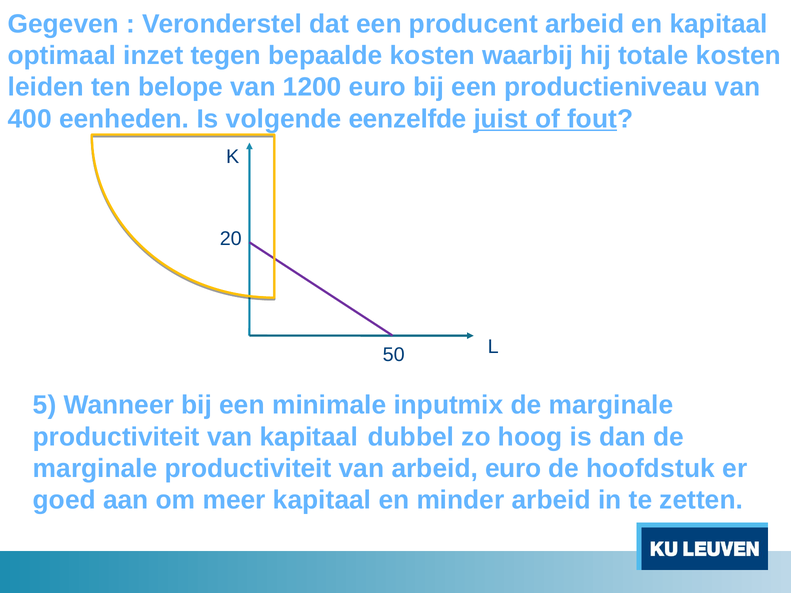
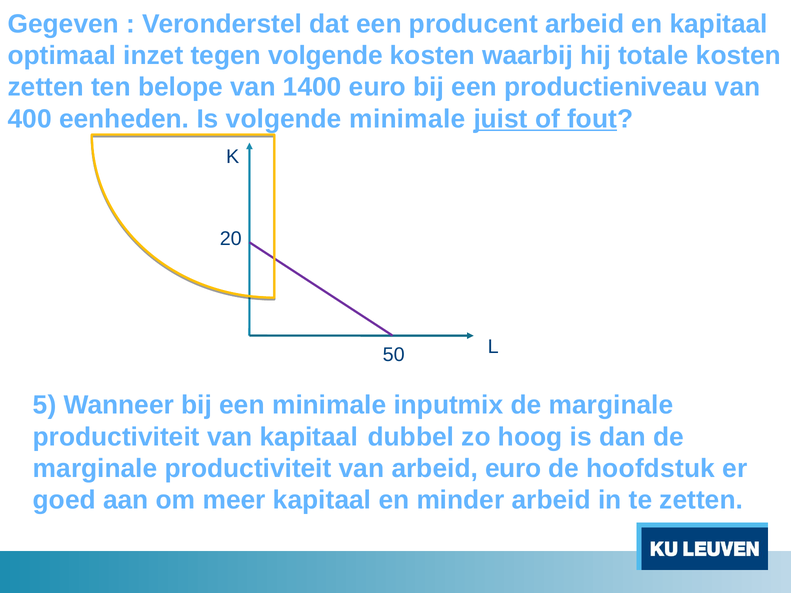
tegen bepaalde: bepaalde -> volgende
leiden at (46, 87): leiden -> zetten
1200: 1200 -> 1400
volgende eenzelfde: eenzelfde -> minimale
